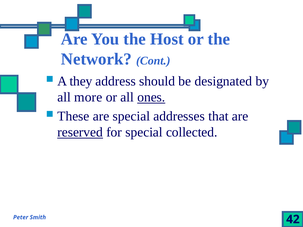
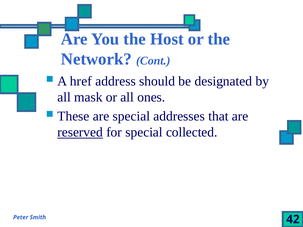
they: they -> href
more: more -> mask
ones underline: present -> none
